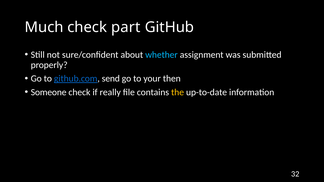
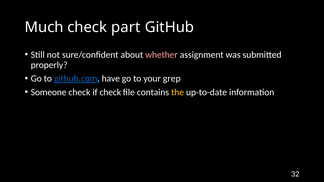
whether colour: light blue -> pink
send: send -> have
then: then -> grep
if really: really -> check
